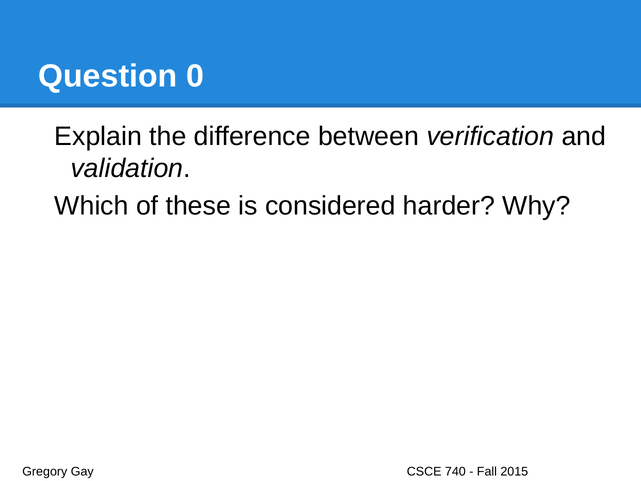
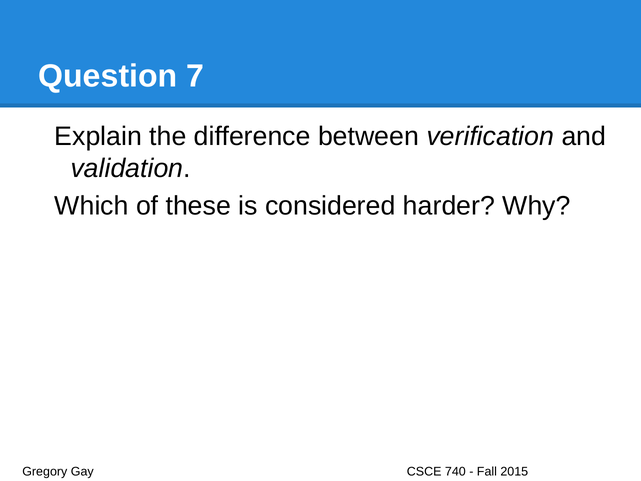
0: 0 -> 7
